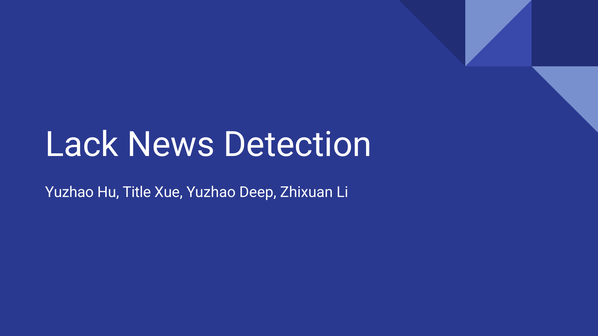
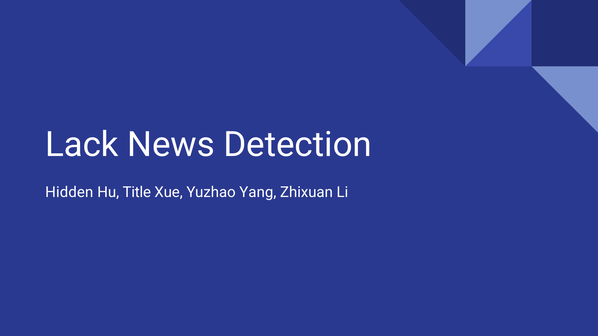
Yuzhao at (69, 193): Yuzhao -> Hidden
Deep: Deep -> Yang
